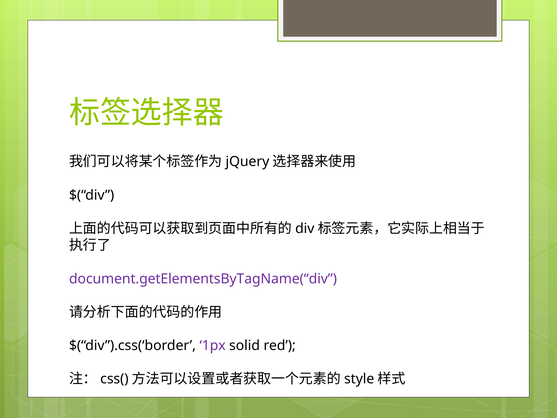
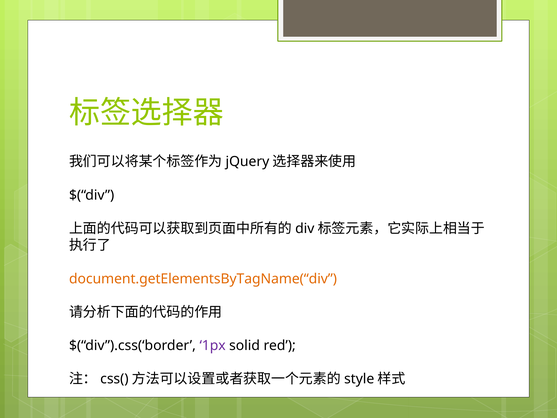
document.getElementsByTagName(“div colour: purple -> orange
